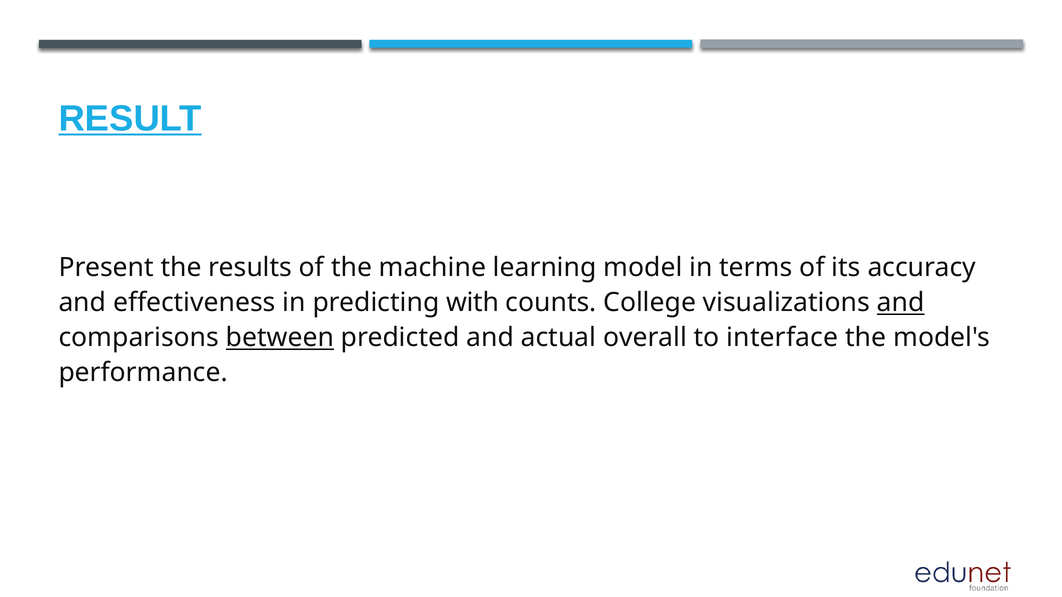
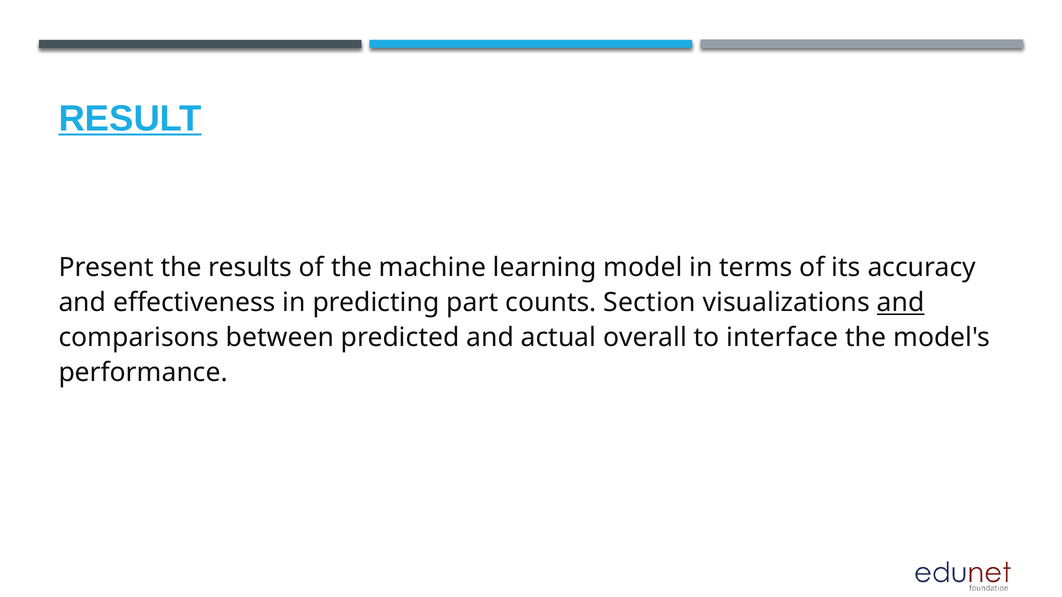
with: with -> part
College: College -> Section
between underline: present -> none
